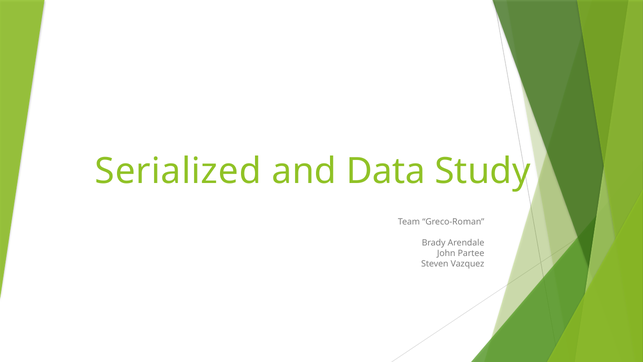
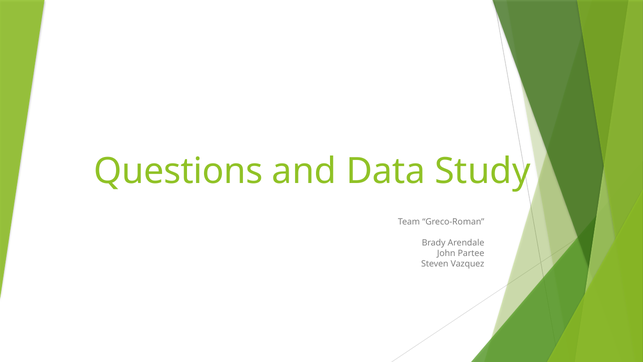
Serialized: Serialized -> Questions
